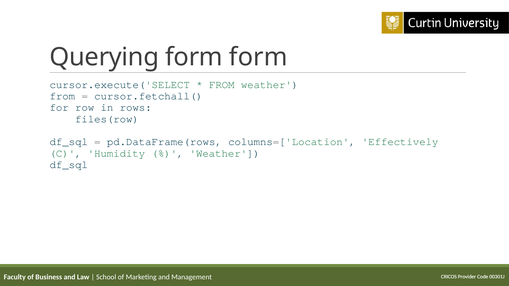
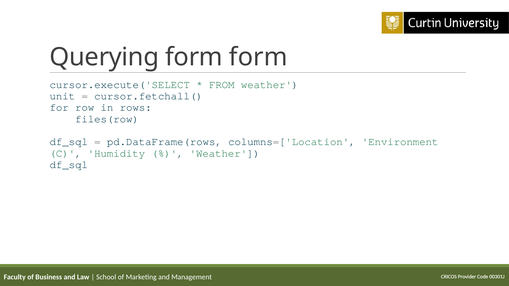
from at (62, 96): from -> unit
Effectively: Effectively -> Environment
